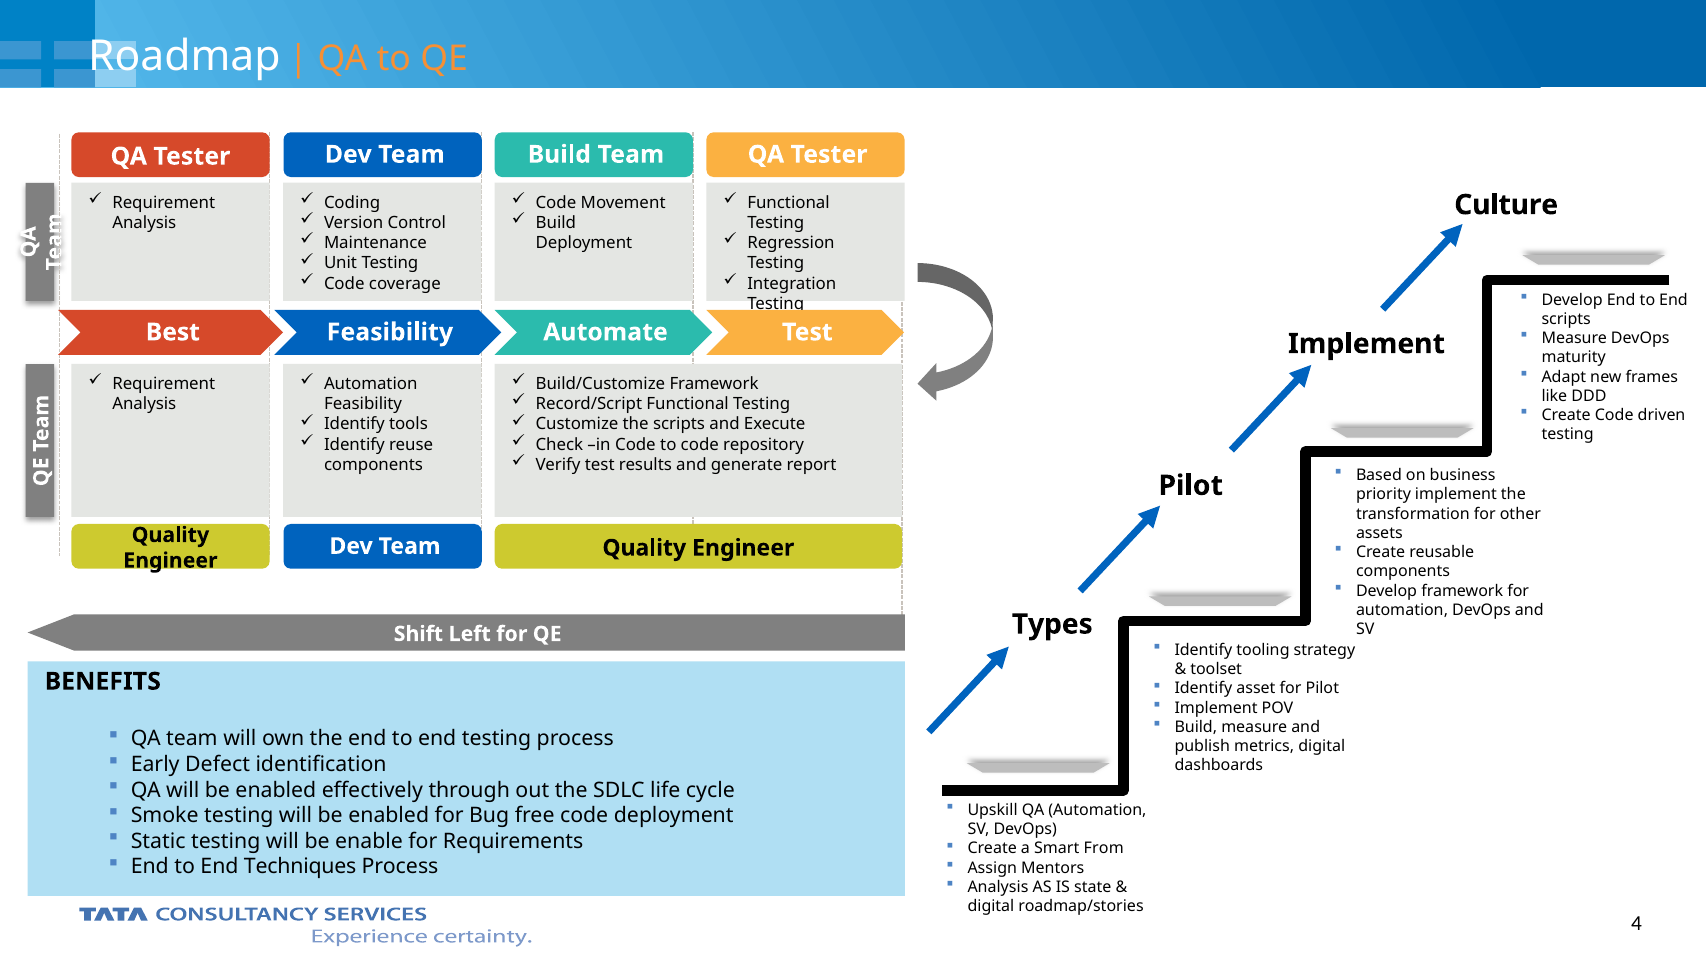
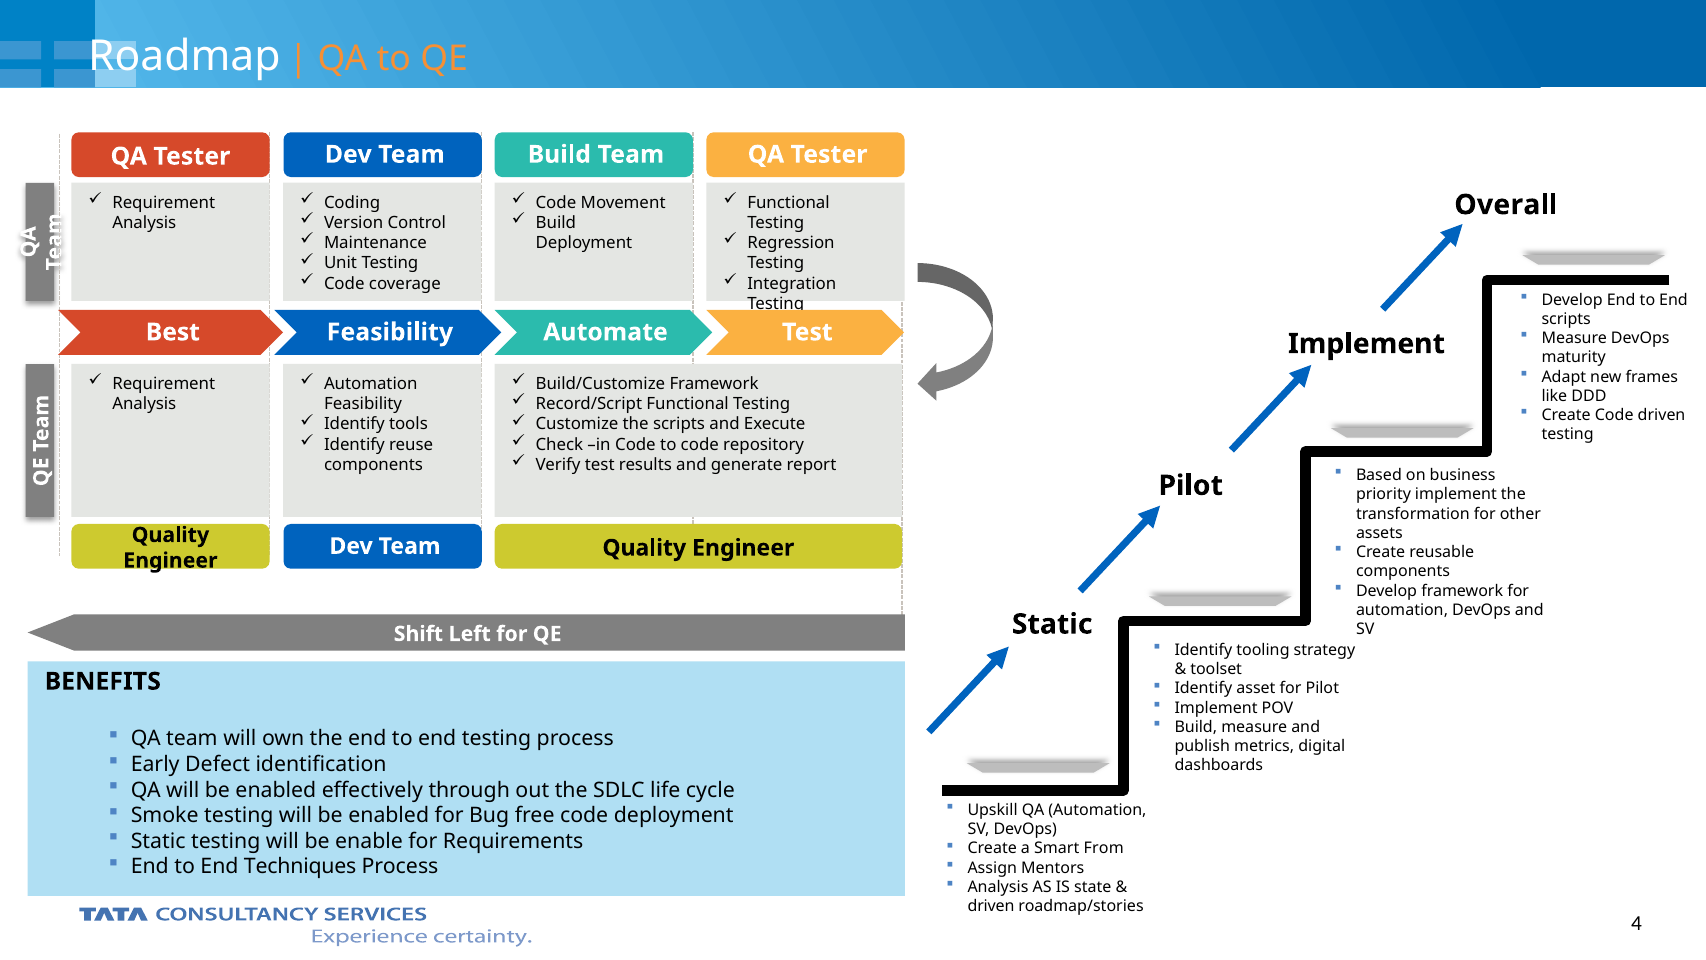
Culture: Culture -> Overall
Types at (1052, 624): Types -> Static
digital at (991, 906): digital -> driven
